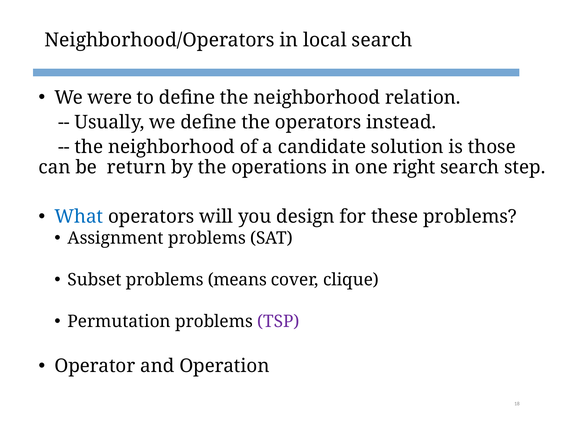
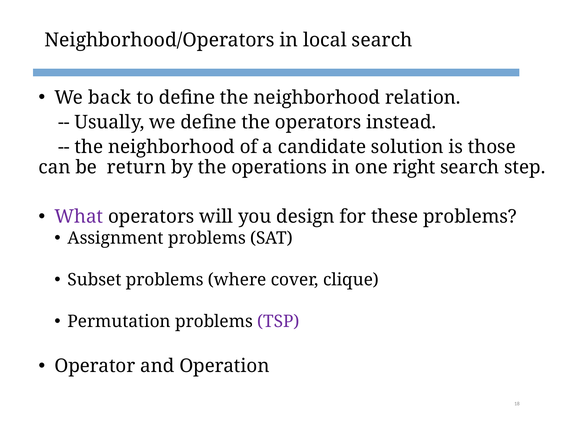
were: were -> back
What colour: blue -> purple
means: means -> where
